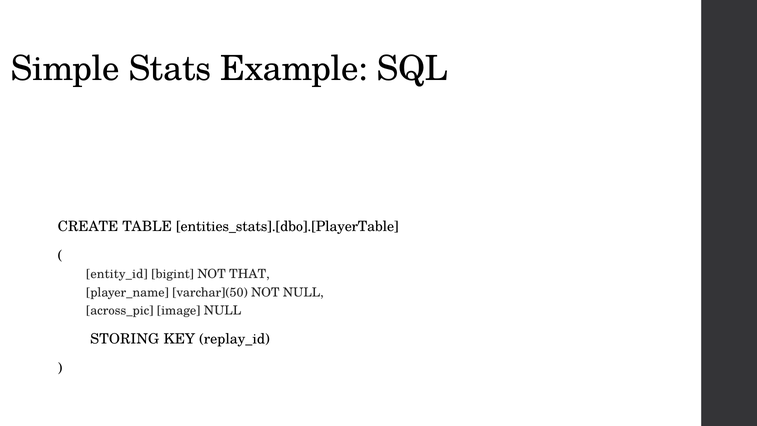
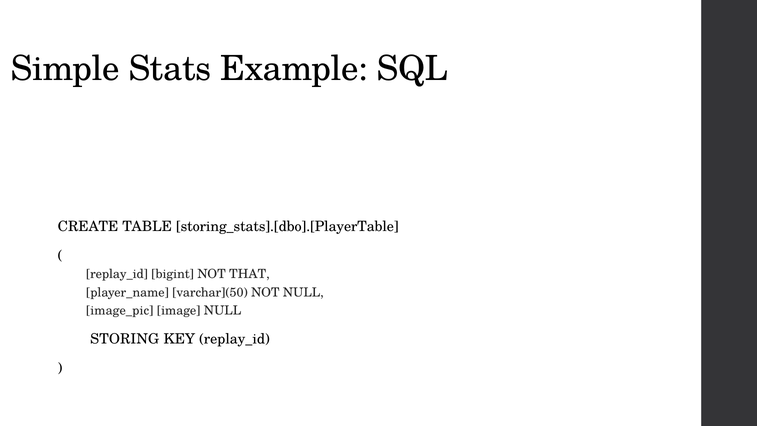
entities_stats].[dbo].[PlayerTable: entities_stats].[dbo].[PlayerTable -> storing_stats].[dbo].[PlayerTable
entity_id at (117, 274): entity_id -> replay_id
across_pic: across_pic -> image_pic
